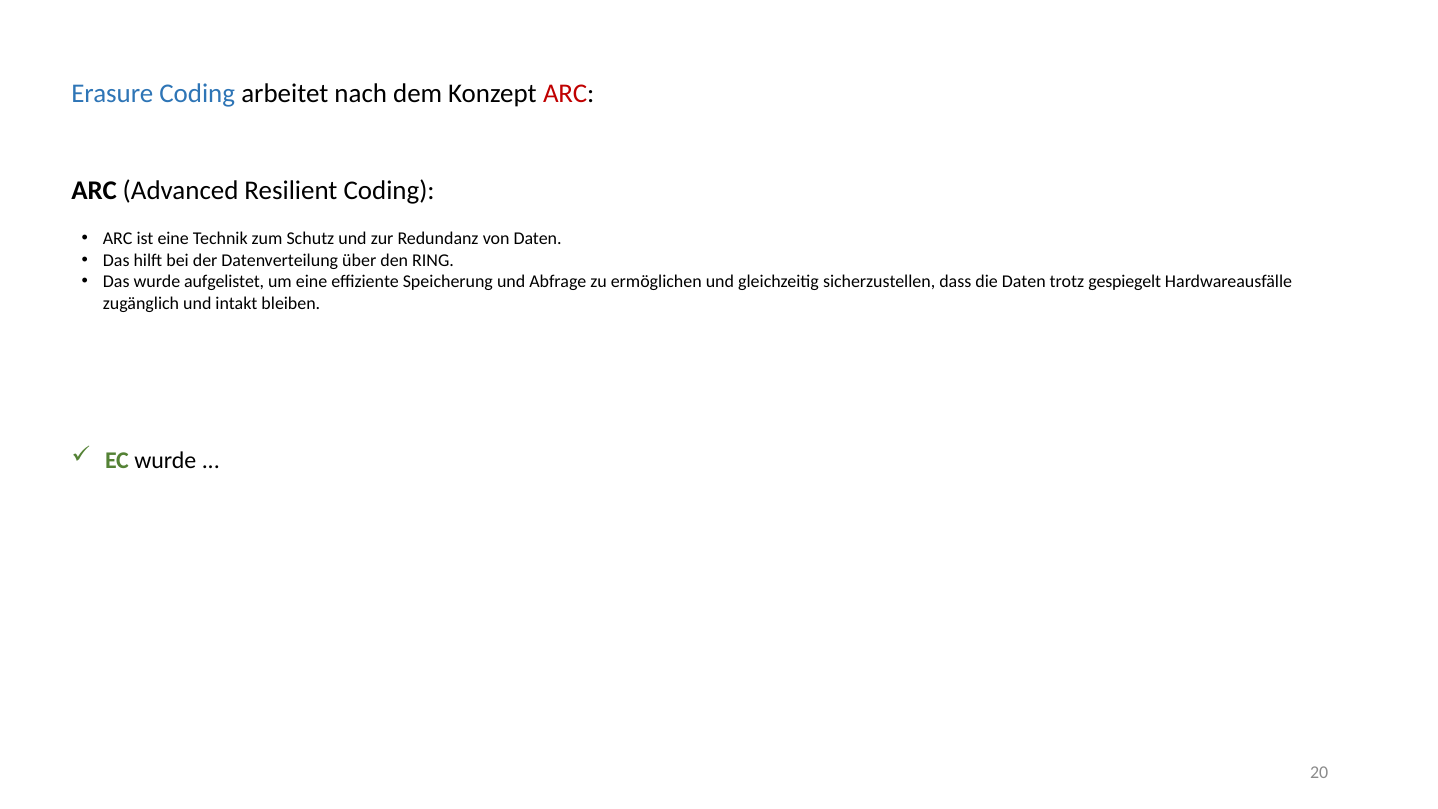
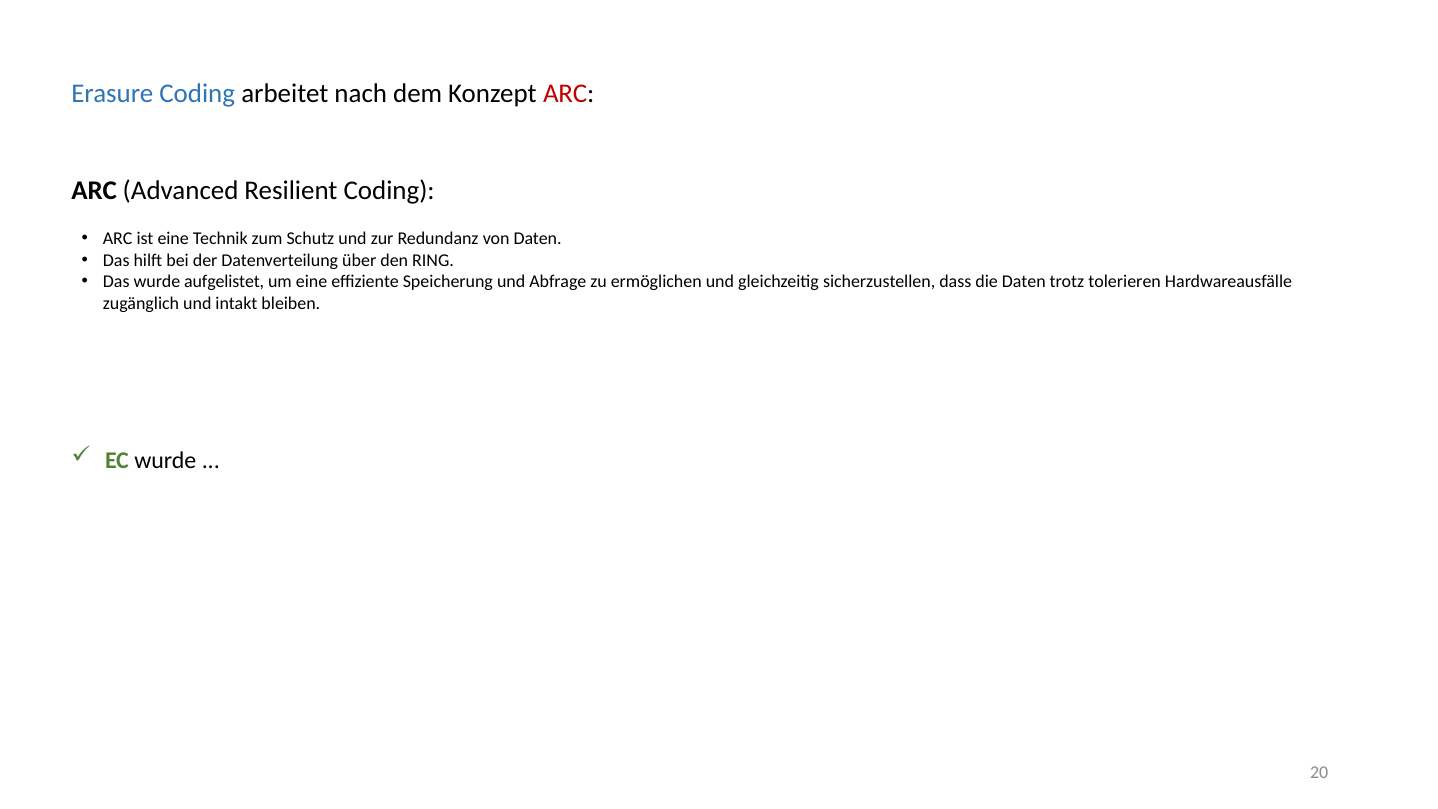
gespiegelt: gespiegelt -> tolerieren
